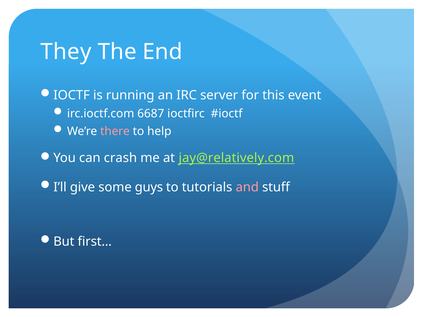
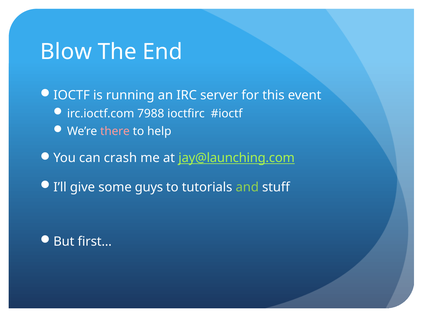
They: They -> Blow
6687: 6687 -> 7988
jay@relatively.com: jay@relatively.com -> jay@launching.com
and colour: pink -> light green
